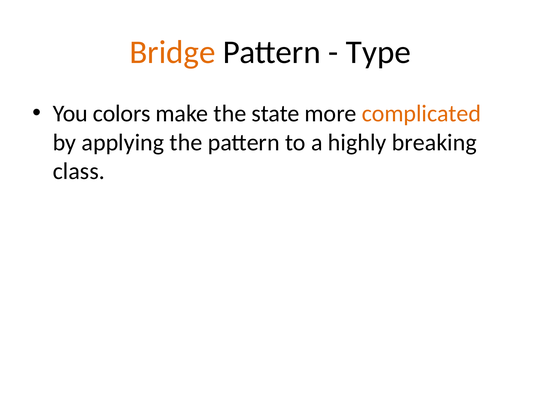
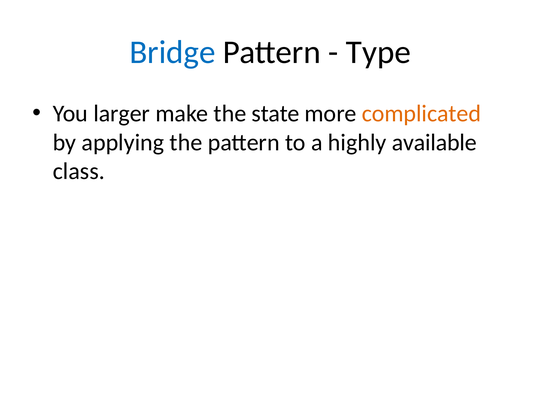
Bridge colour: orange -> blue
colors: colors -> larger
breaking: breaking -> available
